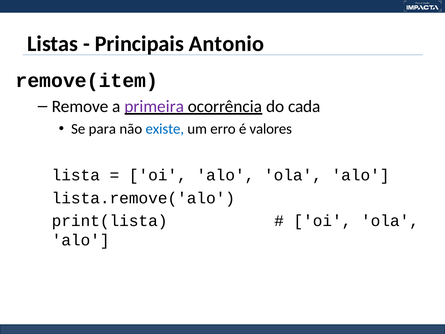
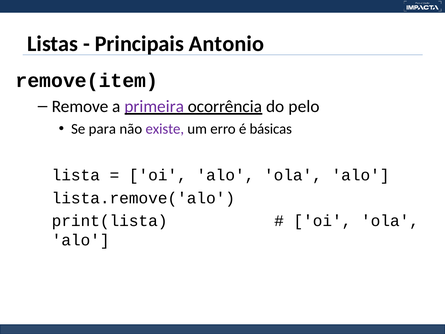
cada: cada -> pelo
existe colour: blue -> purple
valores: valores -> básicas
